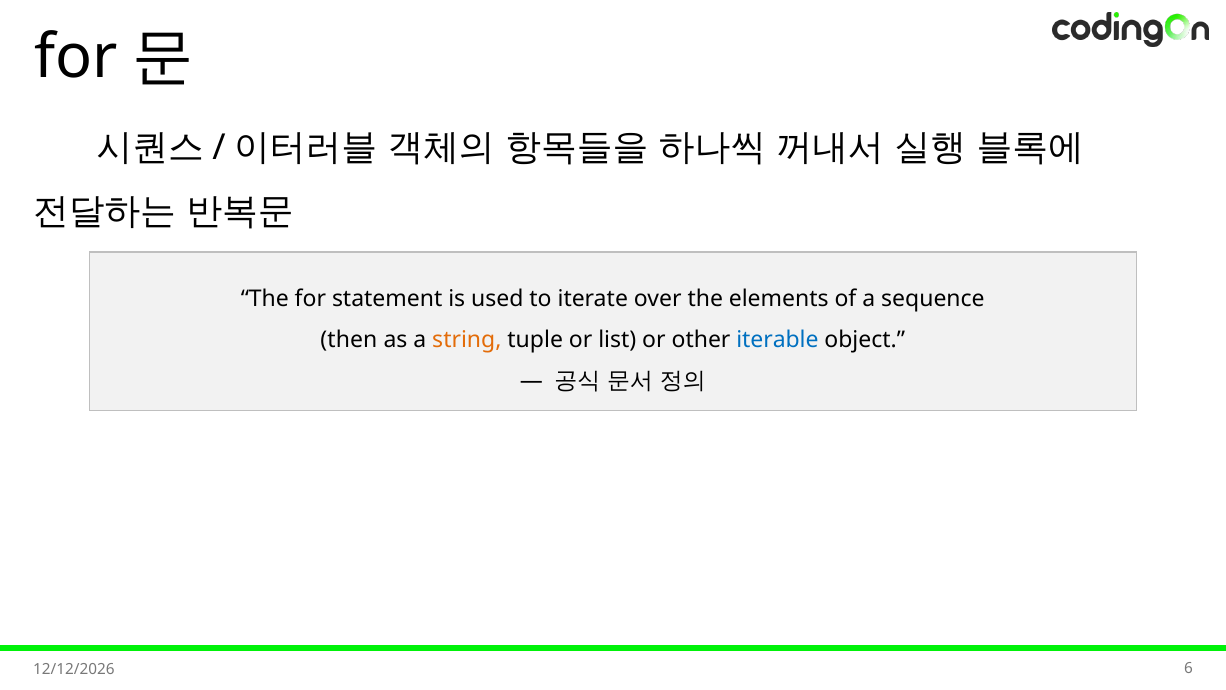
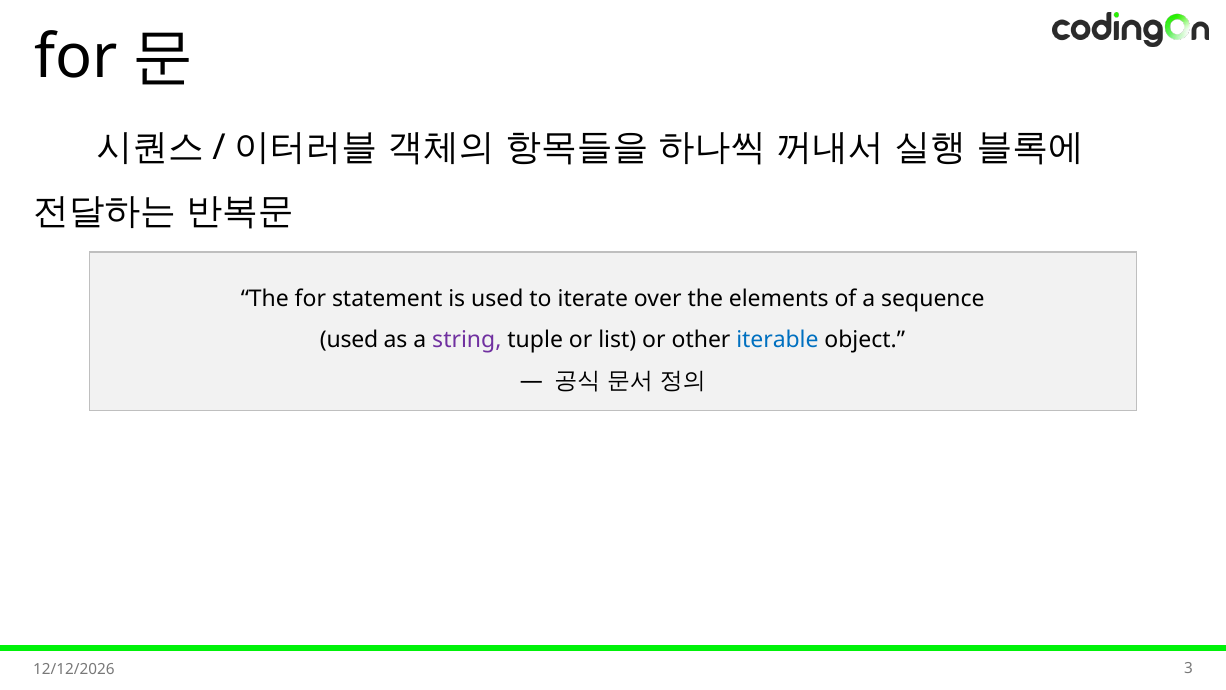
then at (349, 340): then -> used
string colour: orange -> purple
6: 6 -> 3
